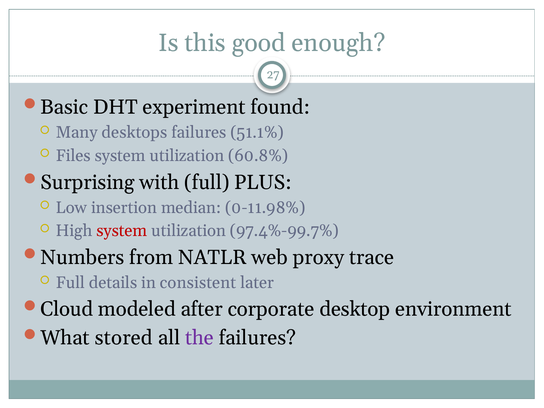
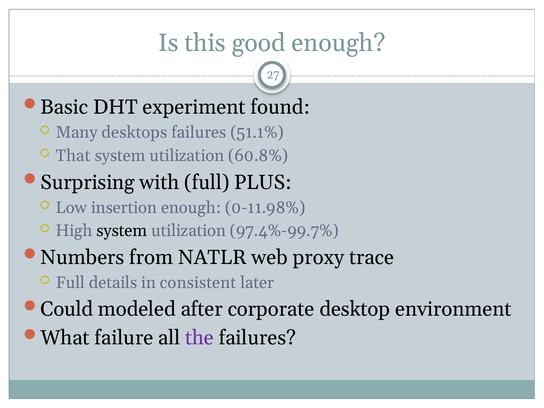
Files: Files -> That
insertion median: median -> enough
system at (122, 231) colour: red -> black
Cloud: Cloud -> Could
stored: stored -> failure
